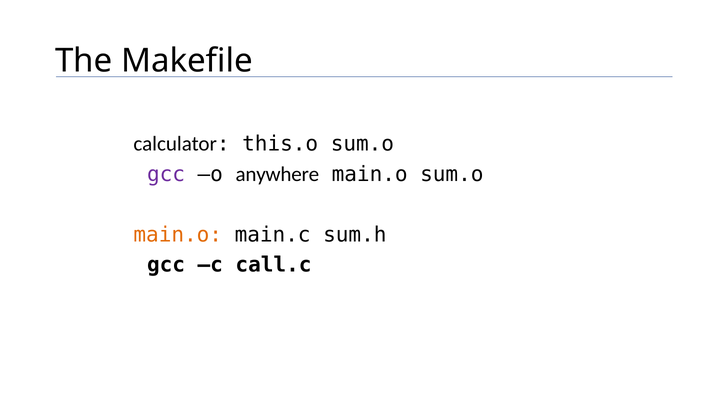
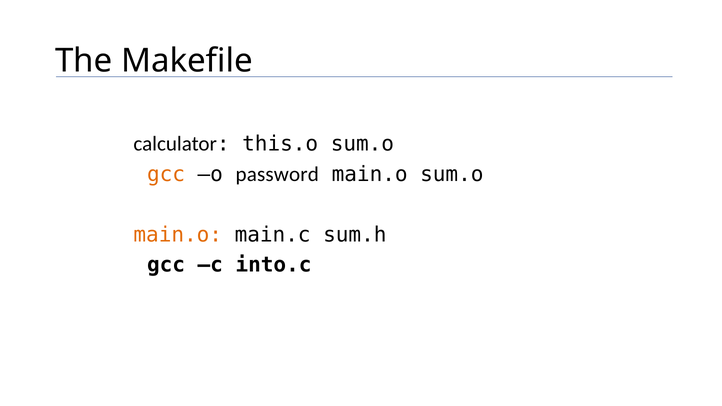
gcc at (166, 174) colour: purple -> orange
anywhere: anywhere -> password
call.c: call.c -> into.c
